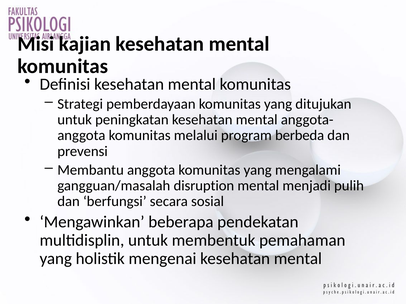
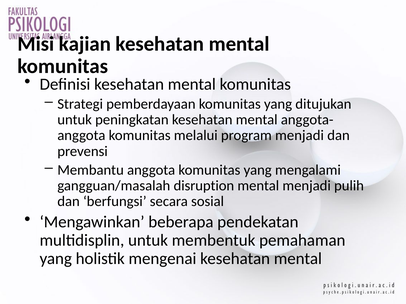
program berbeda: berbeda -> menjadi
